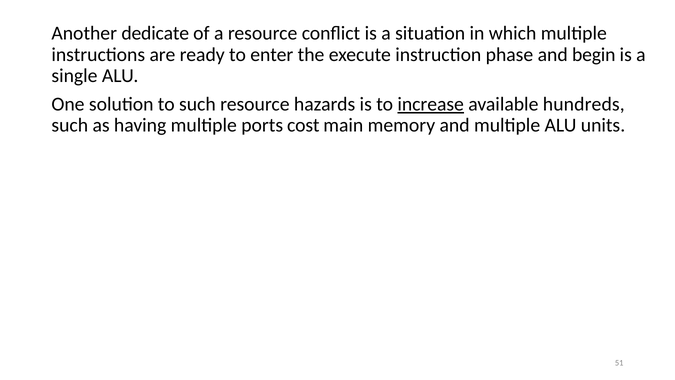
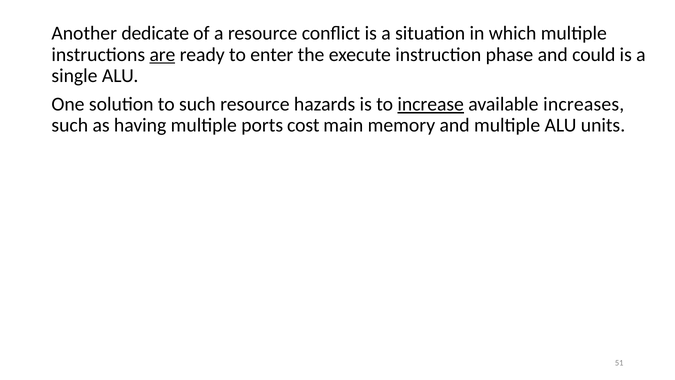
are underline: none -> present
begin: begin -> could
hundreds: hundreds -> increases
